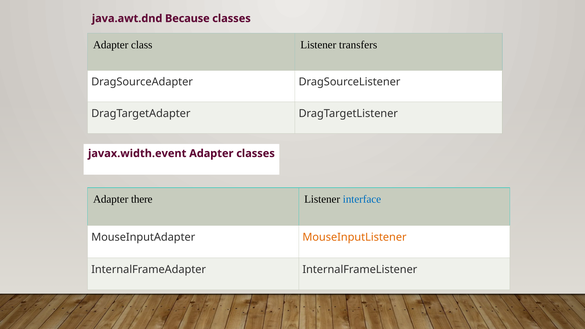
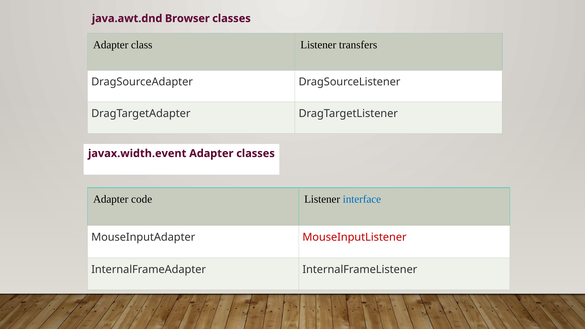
Because: Because -> Browser
there: there -> code
MouseInputListener colour: orange -> red
